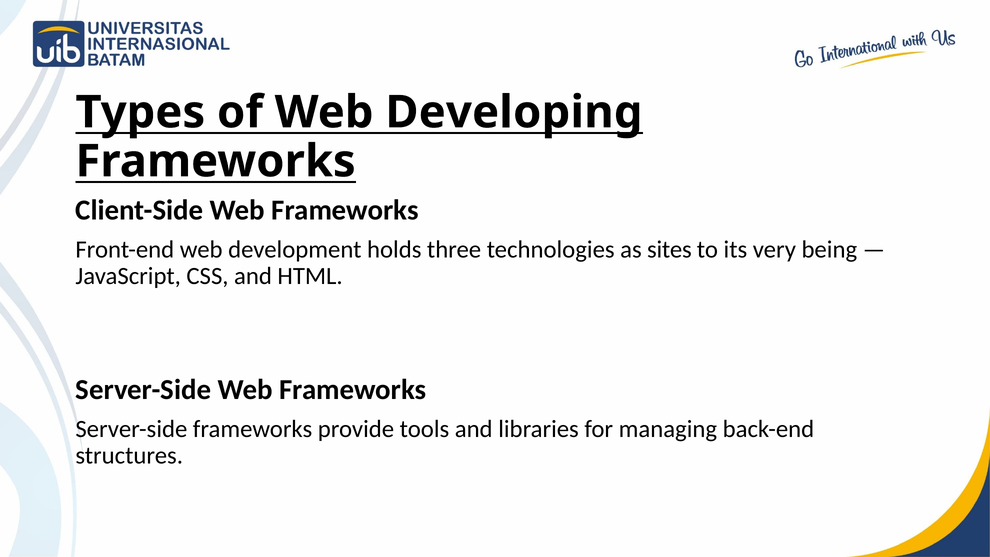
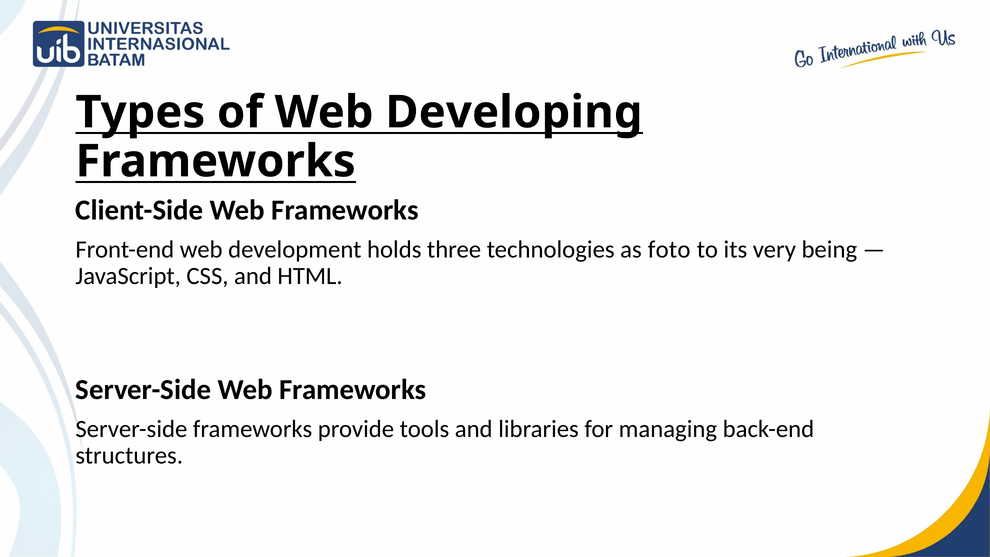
sites: sites -> foto
